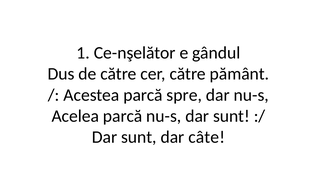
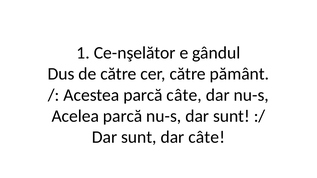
parcă spre: spre -> câte
